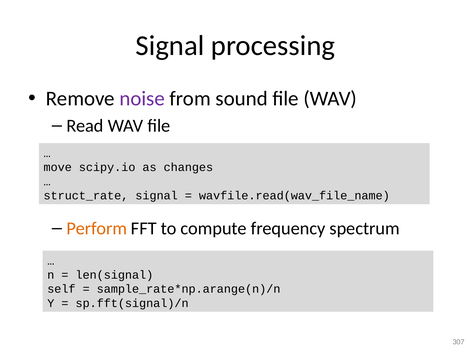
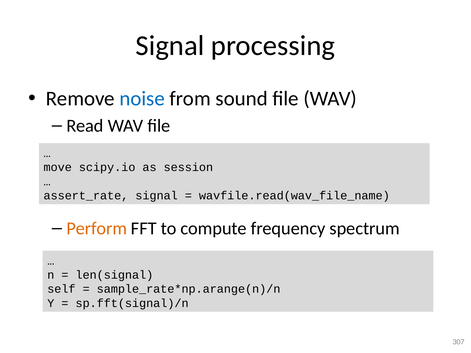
noise colour: purple -> blue
changes: changes -> session
struct_rate: struct_rate -> assert_rate
